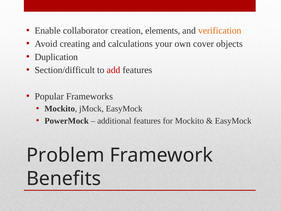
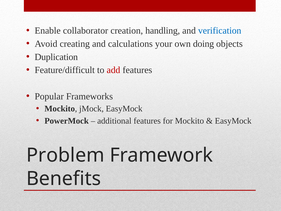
elements: elements -> handling
verification colour: orange -> blue
cover: cover -> doing
Section/difficult: Section/difficult -> Feature/difficult
